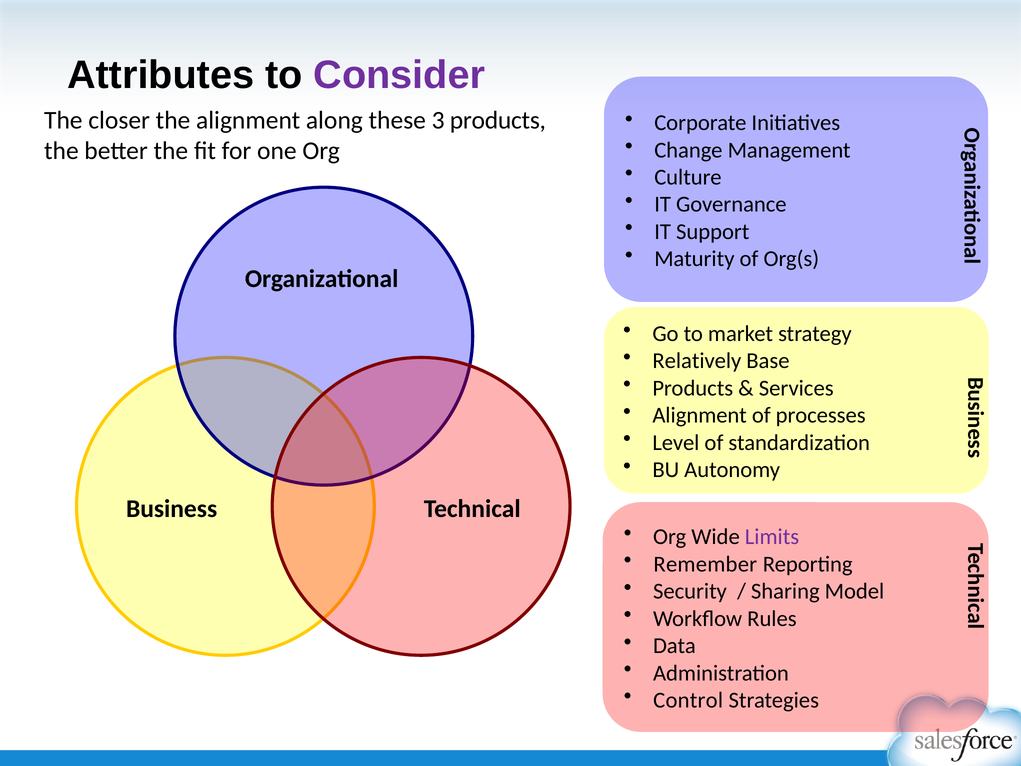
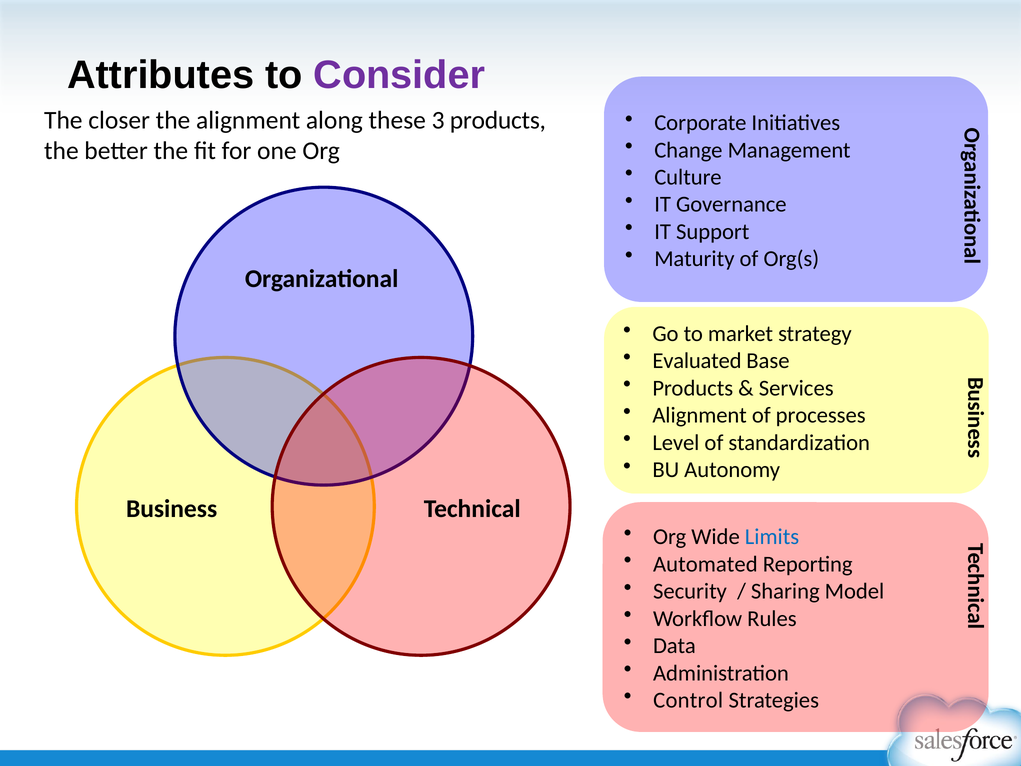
Relatively: Relatively -> Evaluated
Limits colour: purple -> blue
Remember: Remember -> Automated
